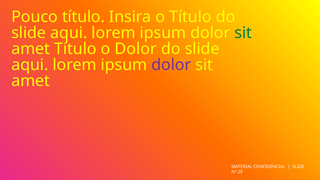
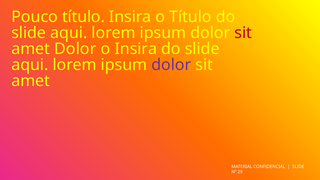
sit at (243, 33) colour: green -> red
amet Título: Título -> Dolor
o Dolor: Dolor -> Insira
